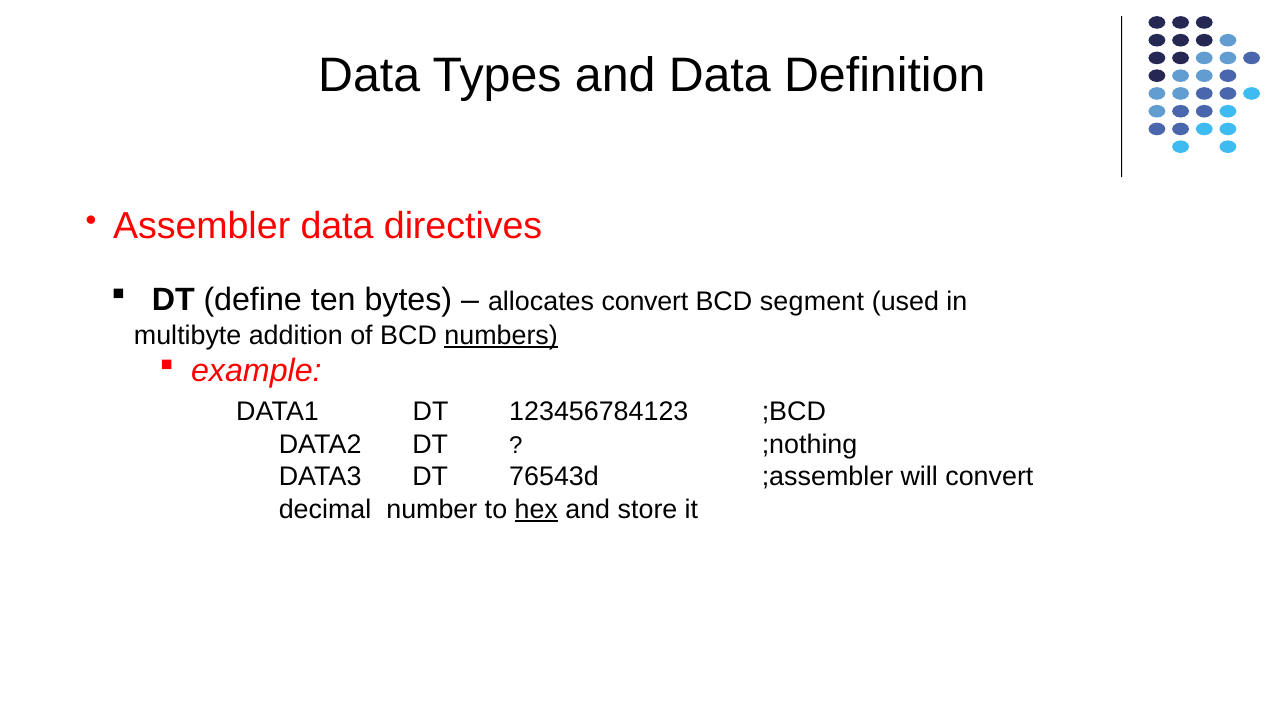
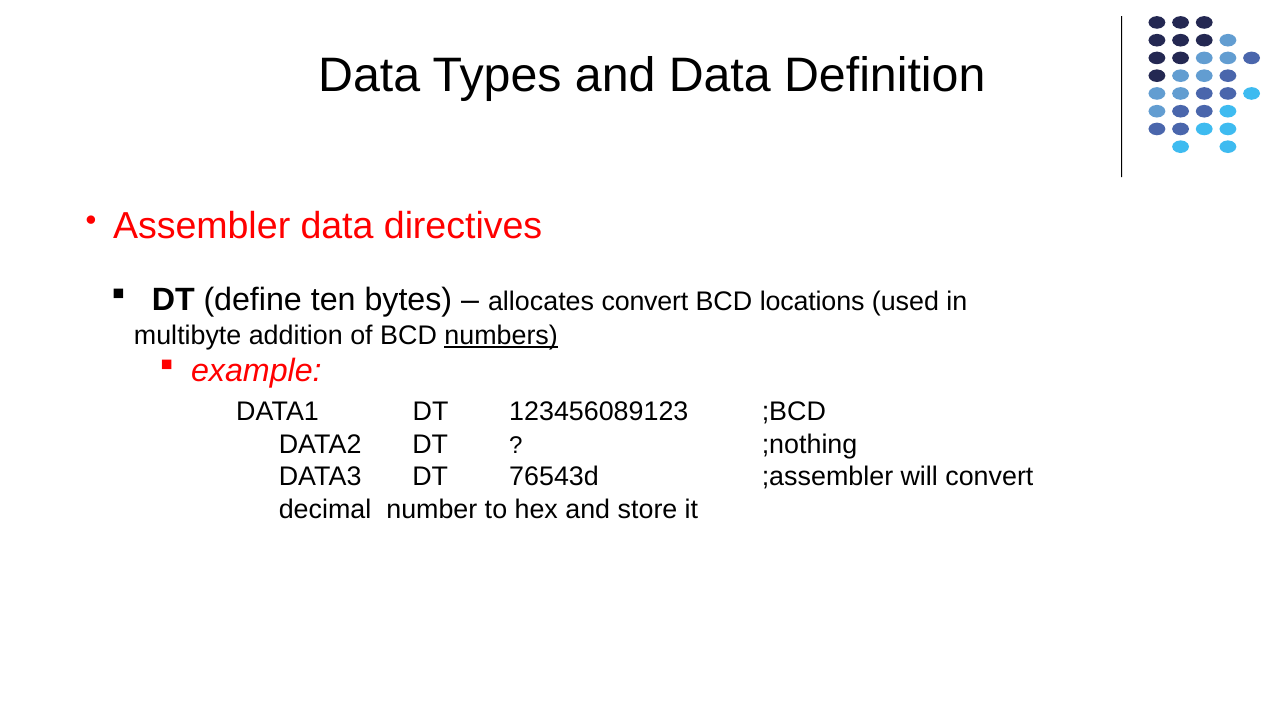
segment: segment -> locations
123456784123: 123456784123 -> 123456089123
hex underline: present -> none
